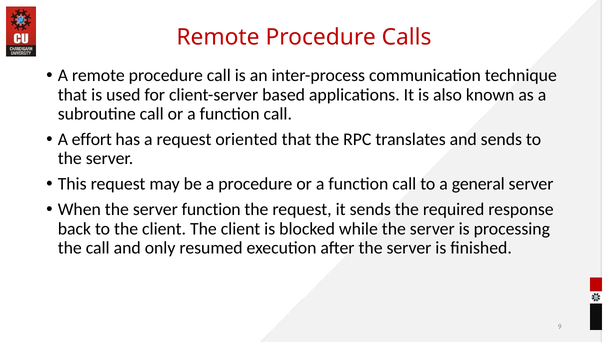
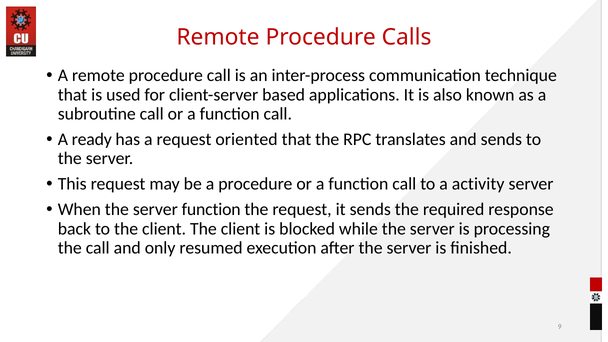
effort: effort -> ready
general: general -> activity
